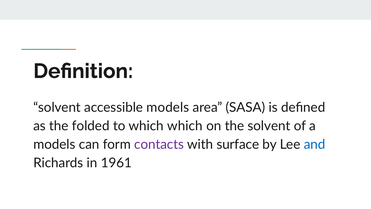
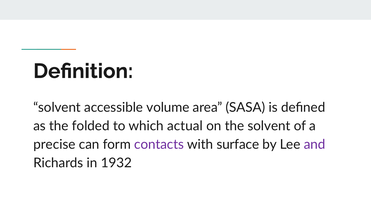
accessible models: models -> volume
which which: which -> actual
models at (54, 144): models -> precise
and colour: blue -> purple
1961: 1961 -> 1932
